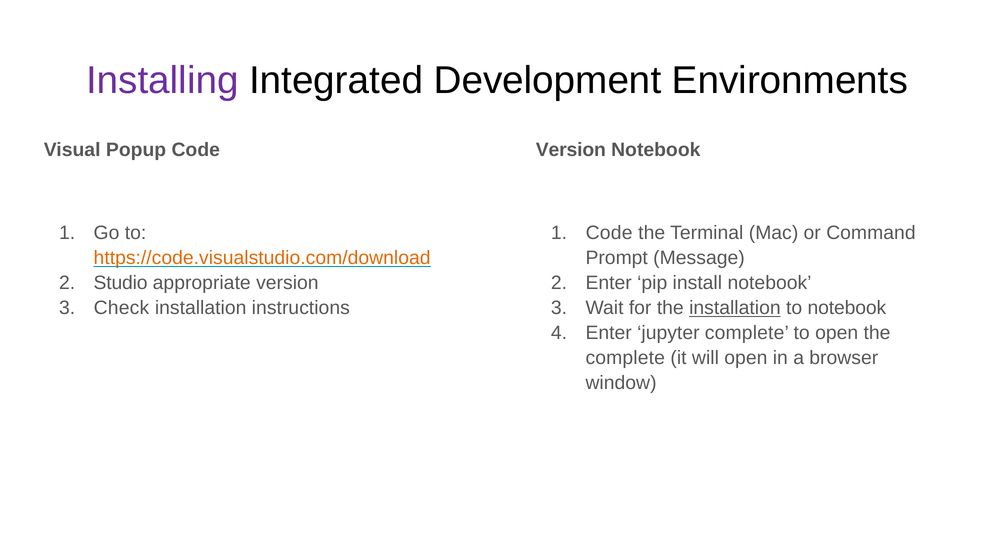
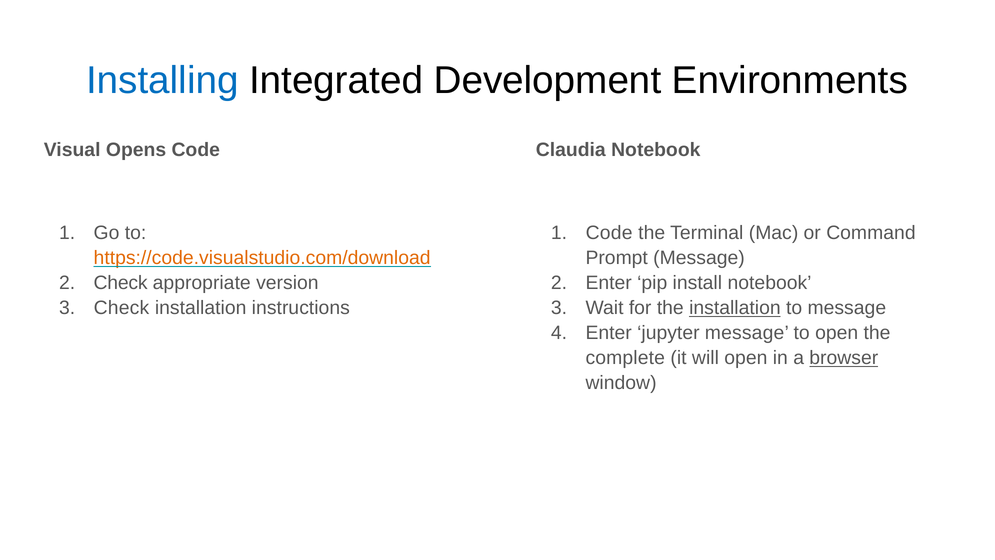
Installing colour: purple -> blue
Popup: Popup -> Opens
Version at (571, 150): Version -> Claudia
Studio at (121, 283): Studio -> Check
to notebook: notebook -> message
jupyter complete: complete -> message
browser underline: none -> present
